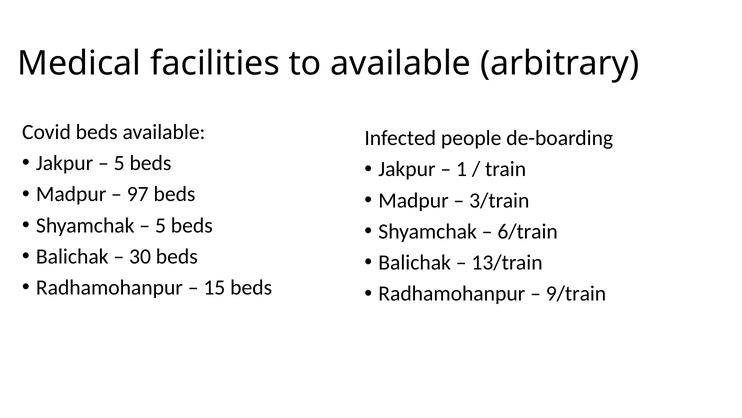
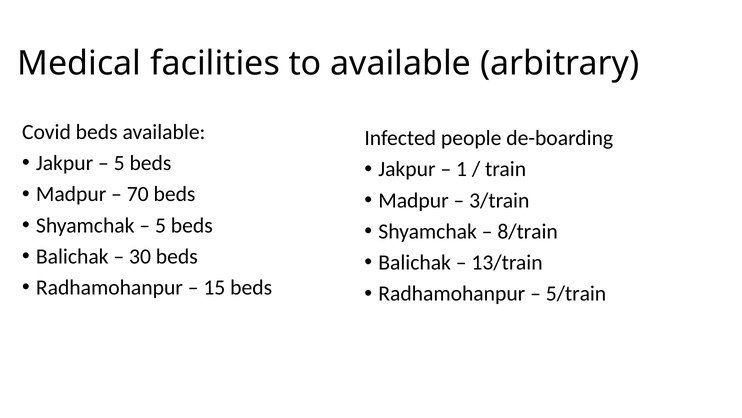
97: 97 -> 70
6/train: 6/train -> 8/train
9/train: 9/train -> 5/train
